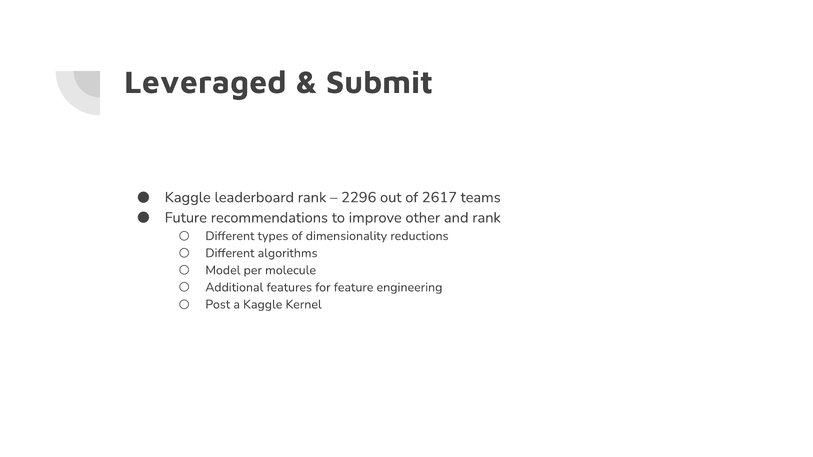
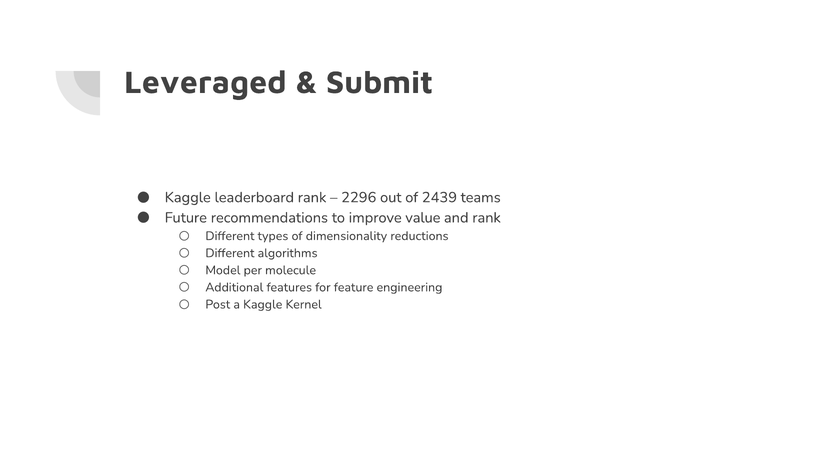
2617: 2617 -> 2439
other: other -> value
